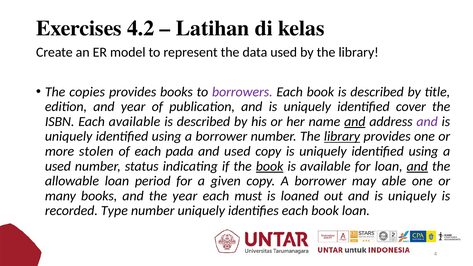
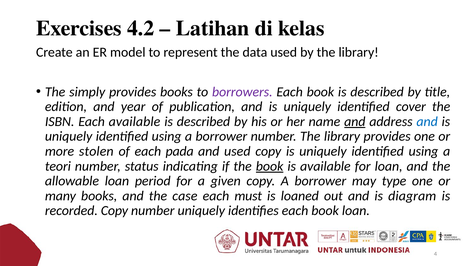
copies: copies -> simply
and at (427, 122) colour: purple -> blue
library at (342, 136) underline: present -> none
used at (58, 166): used -> teori
and at (417, 166) underline: present -> none
able: able -> type
the year: year -> case
out and is uniquely: uniquely -> diagram
recorded Type: Type -> Copy
